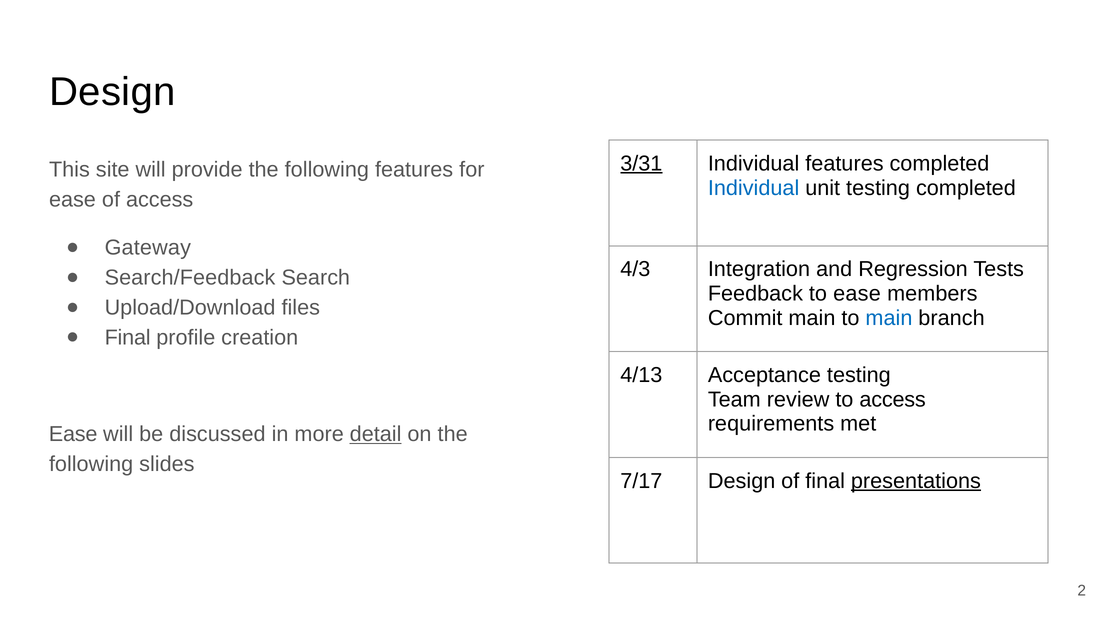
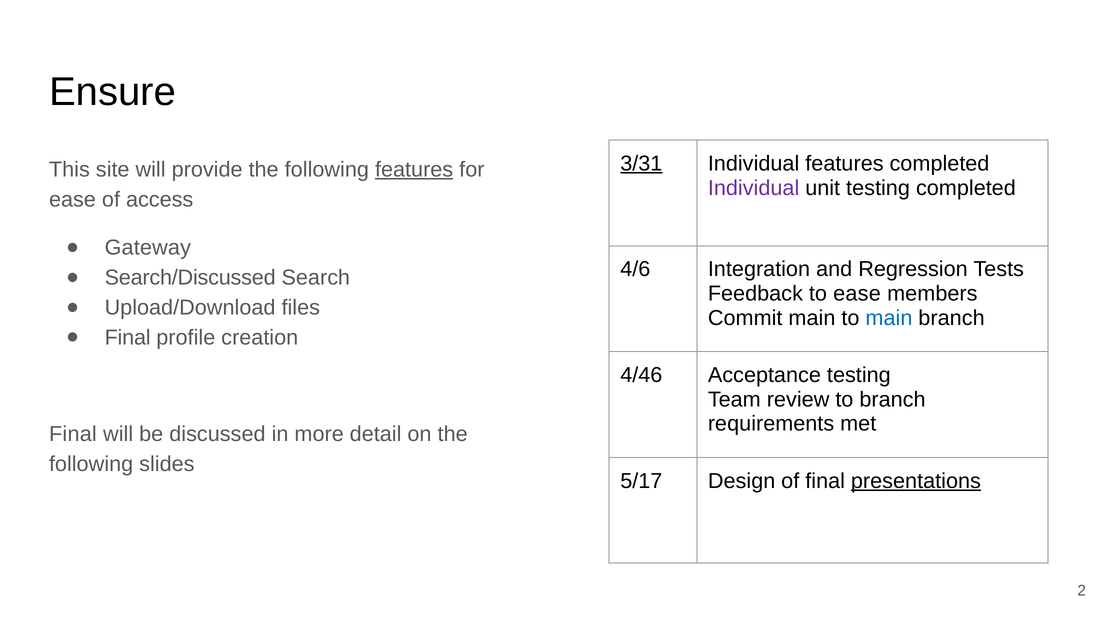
Design at (112, 92): Design -> Ensure
features at (414, 170) underline: none -> present
Individual at (754, 188) colour: blue -> purple
4/3: 4/3 -> 4/6
Search/Feedback: Search/Feedback -> Search/Discussed
4/13: 4/13 -> 4/46
to access: access -> branch
Ease at (73, 435): Ease -> Final
detail underline: present -> none
7/17: 7/17 -> 5/17
